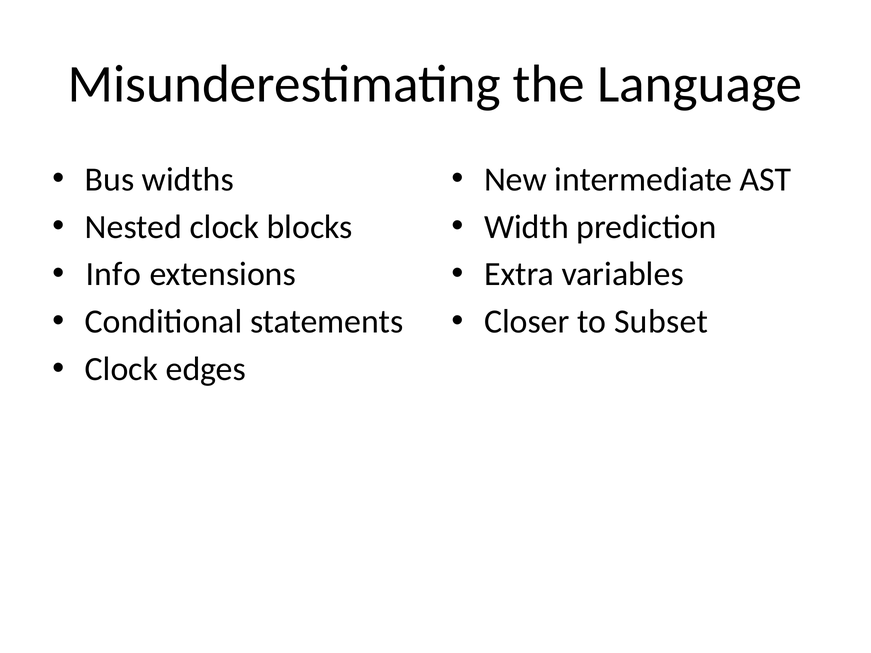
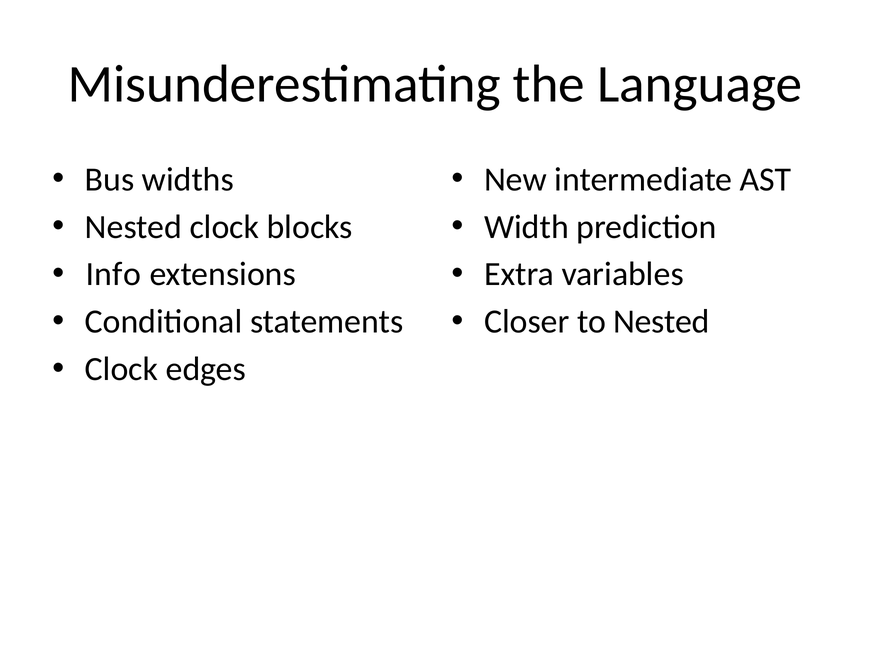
to Subset: Subset -> Nested
